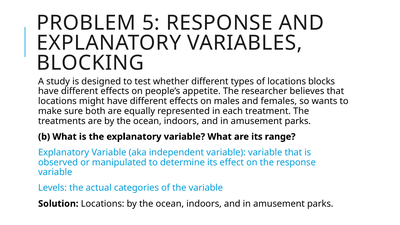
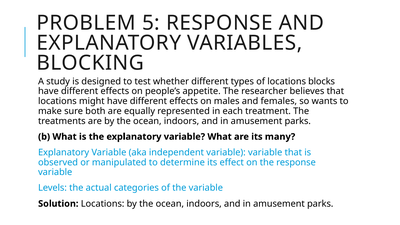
range: range -> many
